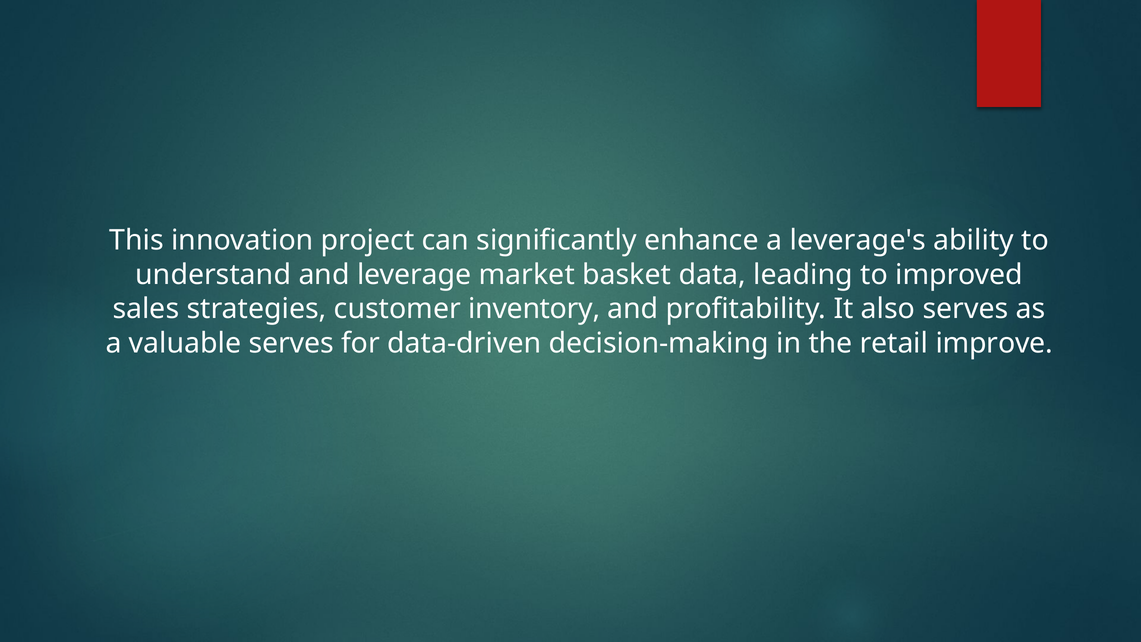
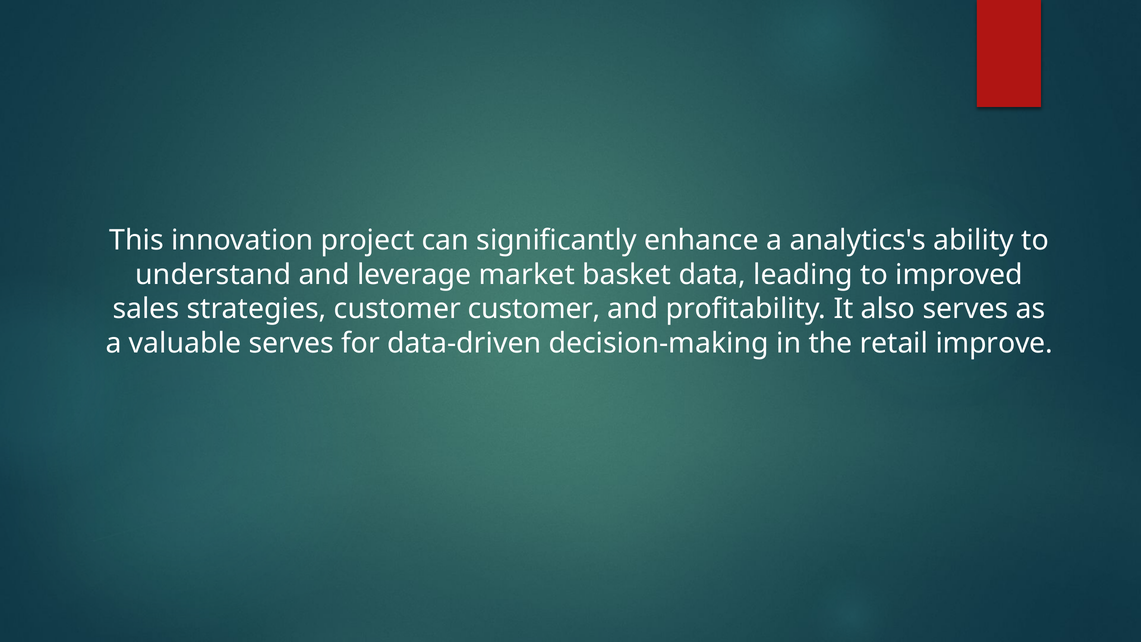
leverage's: leverage's -> analytics's
customer inventory: inventory -> customer
